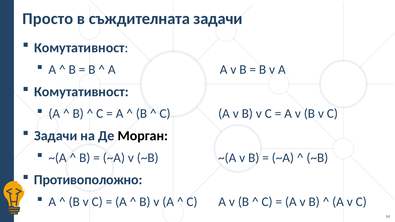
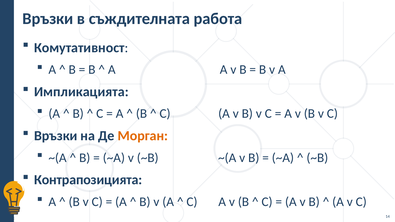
Просто at (48, 19): Просто -> Връзки
съждителната задачи: задачи -> работа
Комутативност at (81, 92): Комутативност -> Импликацията
Задачи at (56, 136): Задачи -> Връзки
Морган colour: black -> orange
Противоположно: Противоположно -> Контрапозицията
